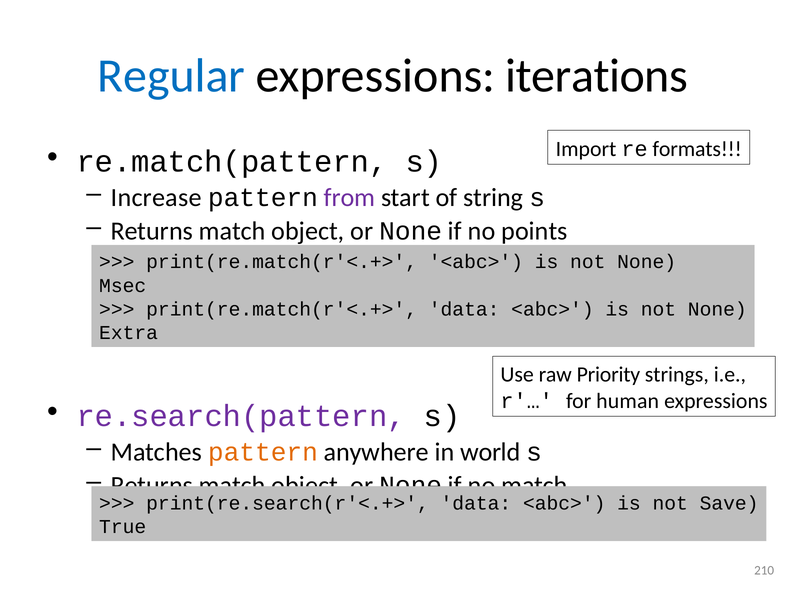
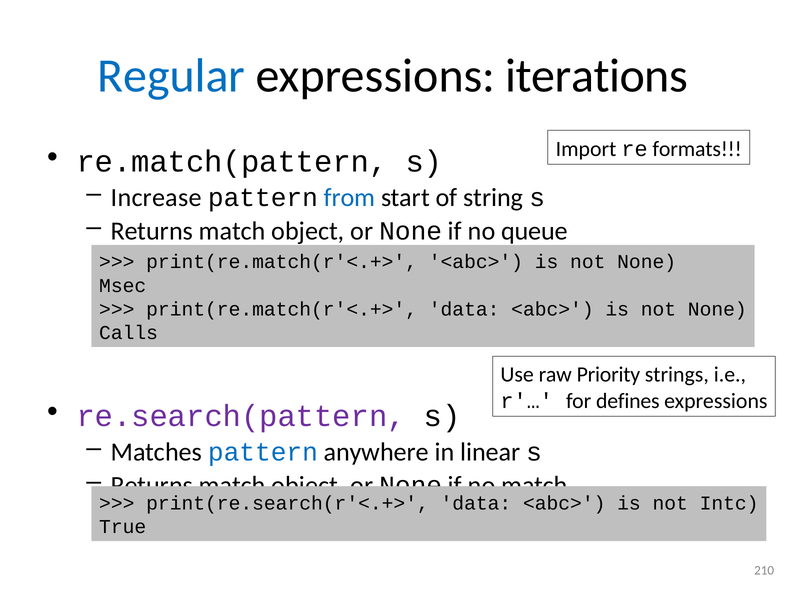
from colour: purple -> blue
points: points -> queue
Extra: Extra -> Calls
human: human -> defines
pattern at (263, 452) colour: orange -> blue
world: world -> linear
Save: Save -> Intc
